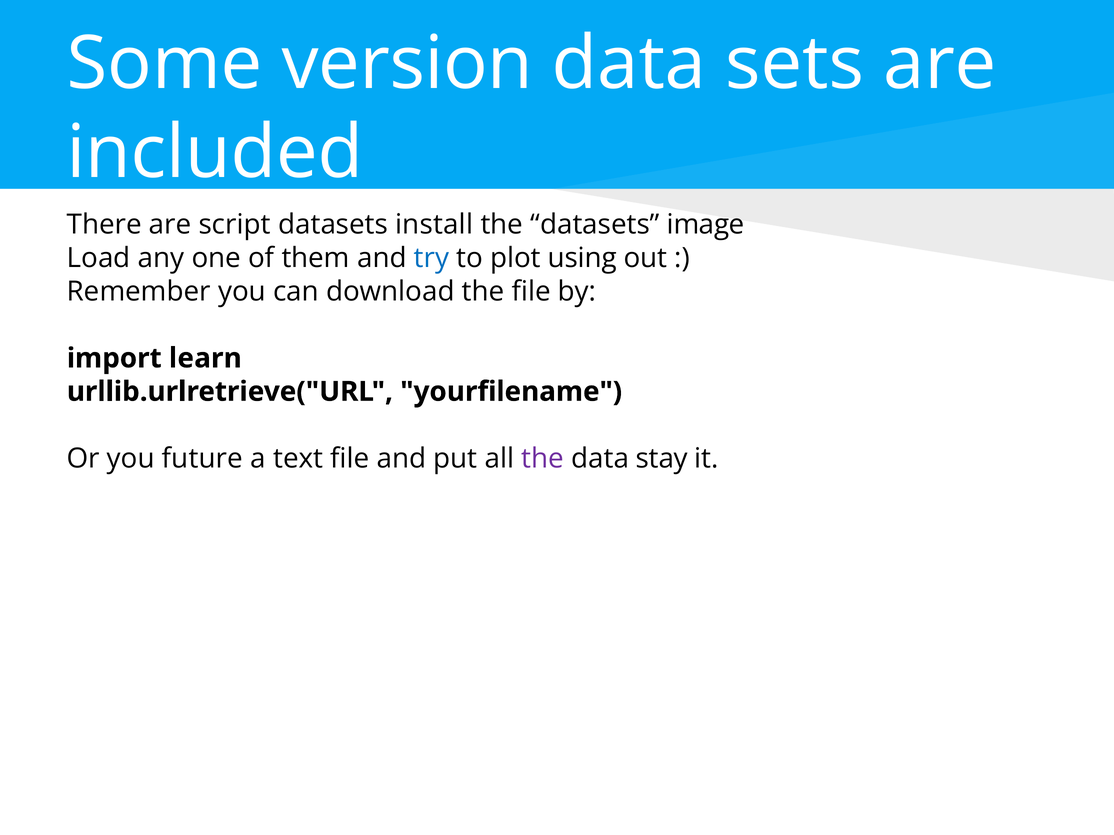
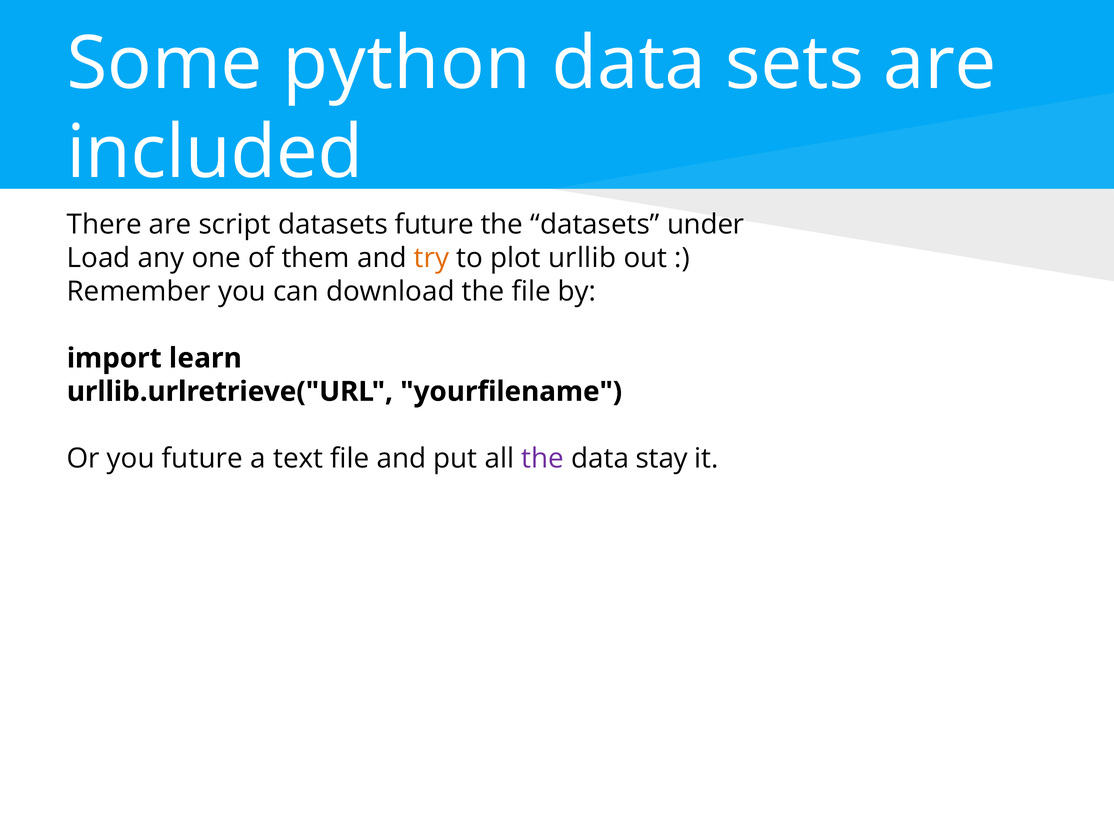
version: version -> python
datasets install: install -> future
image: image -> under
try colour: blue -> orange
using: using -> urllib
